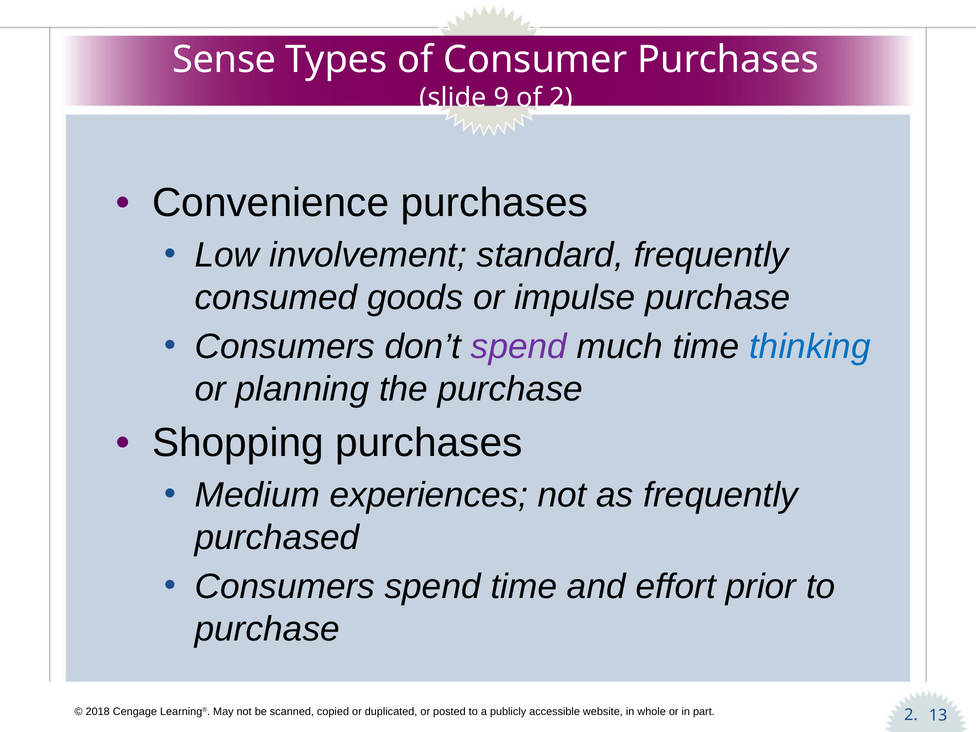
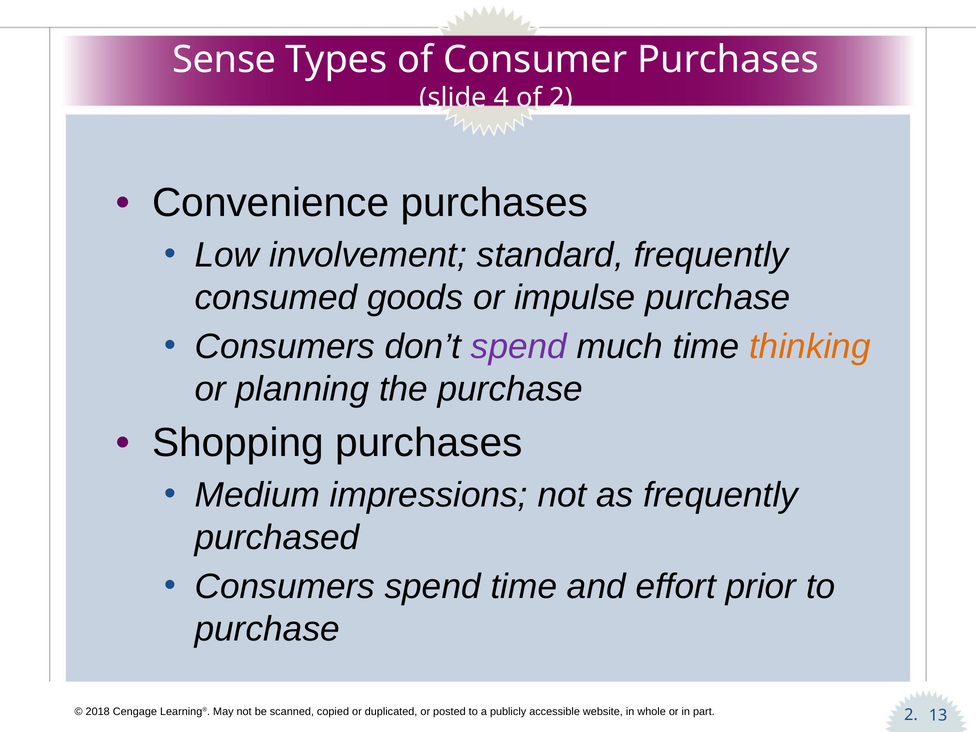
9: 9 -> 4
thinking colour: blue -> orange
experiences: experiences -> impressions
